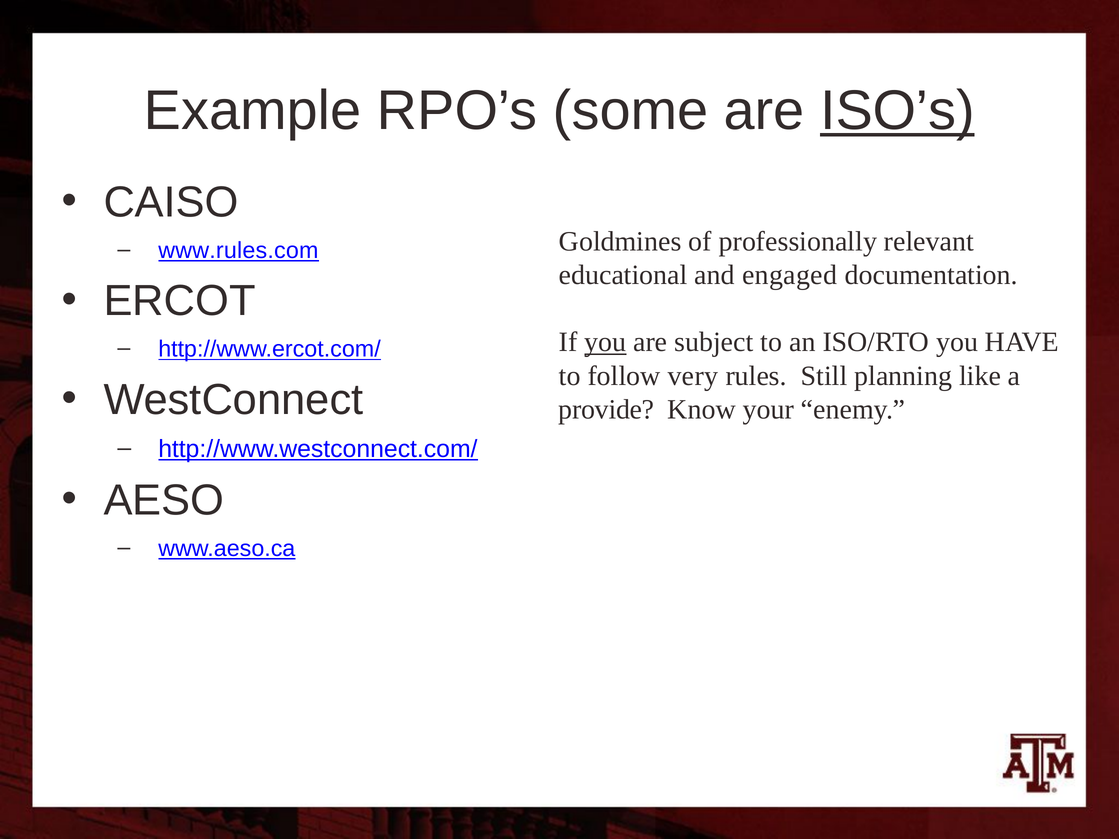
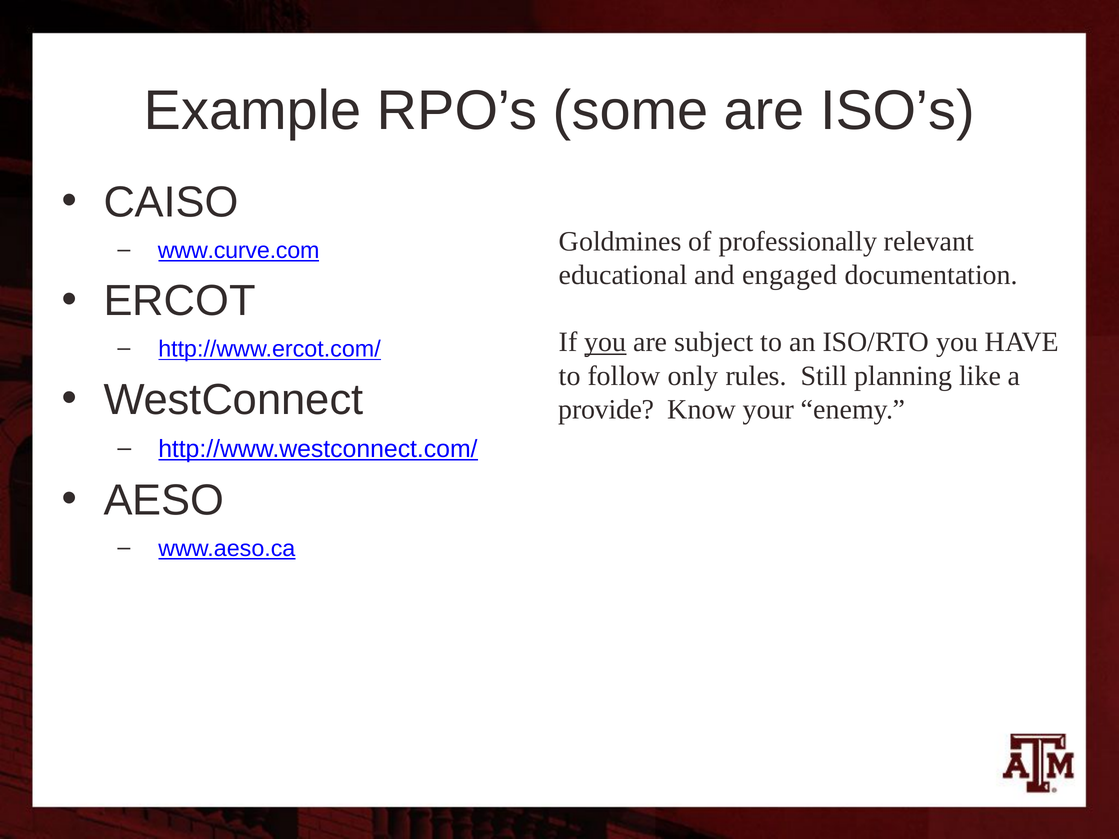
ISO’s underline: present -> none
www.rules.com: www.rules.com -> www.curve.com
very: very -> only
